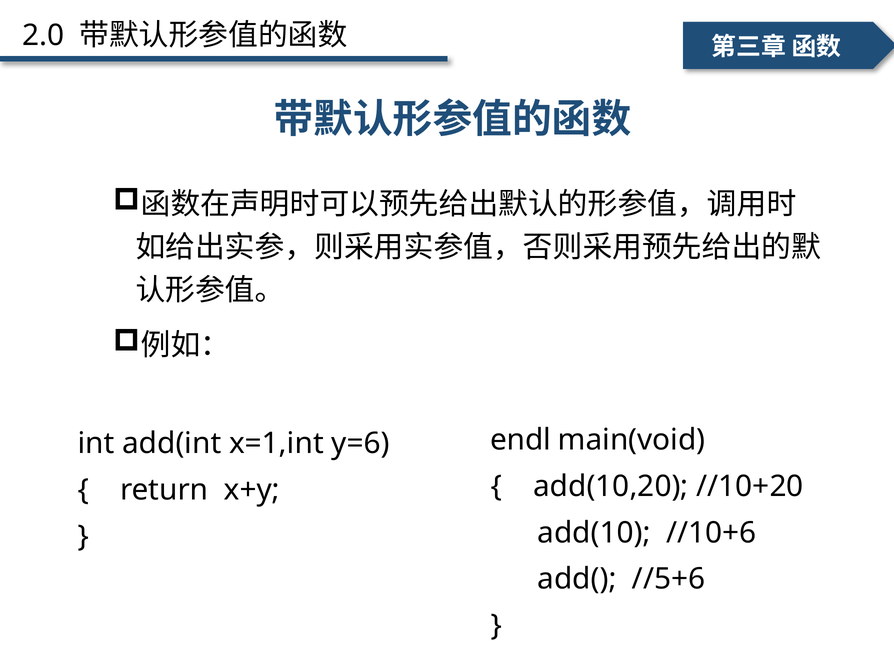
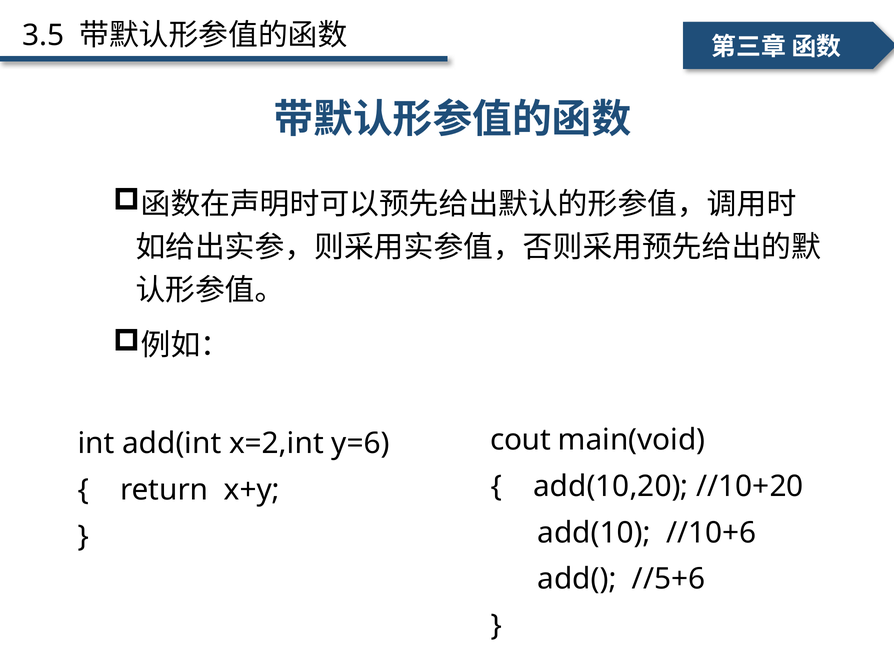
2.0: 2.0 -> 3.5
endl: endl -> cout
x=1,int: x=1,int -> x=2,int
